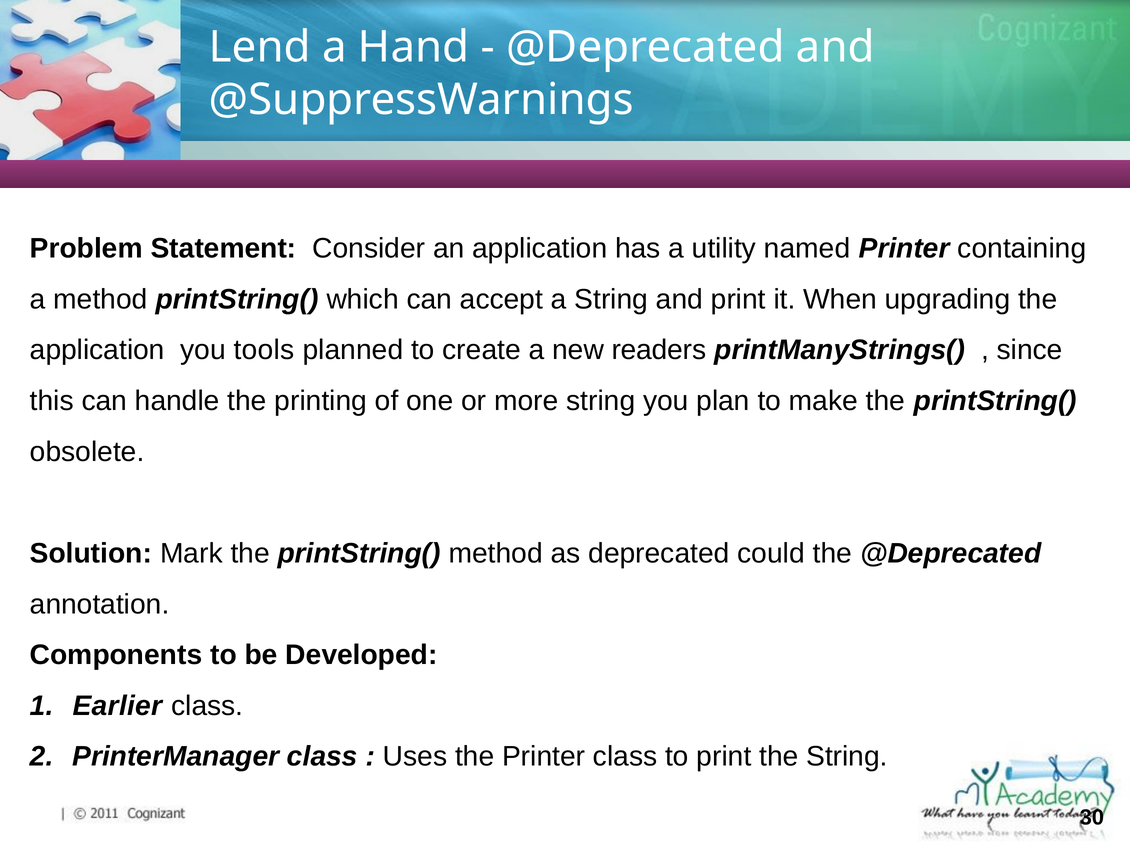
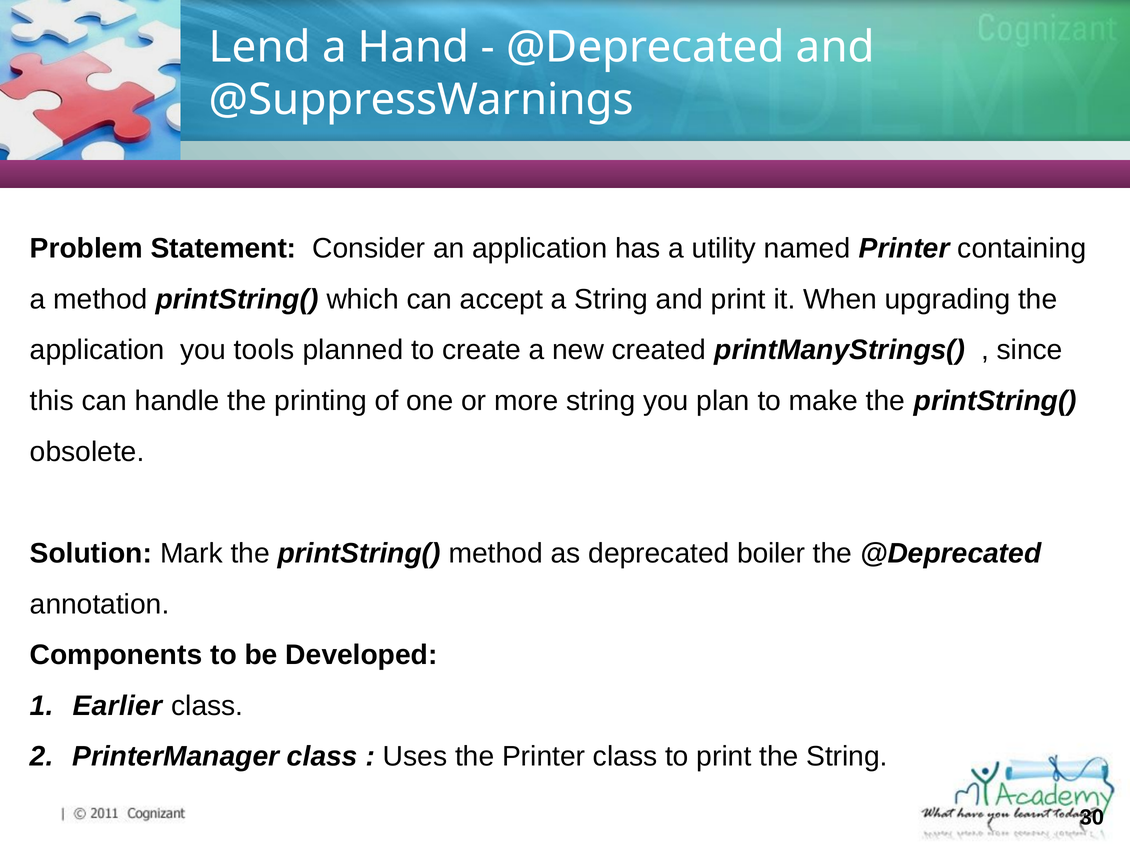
readers: readers -> created
could: could -> boiler
